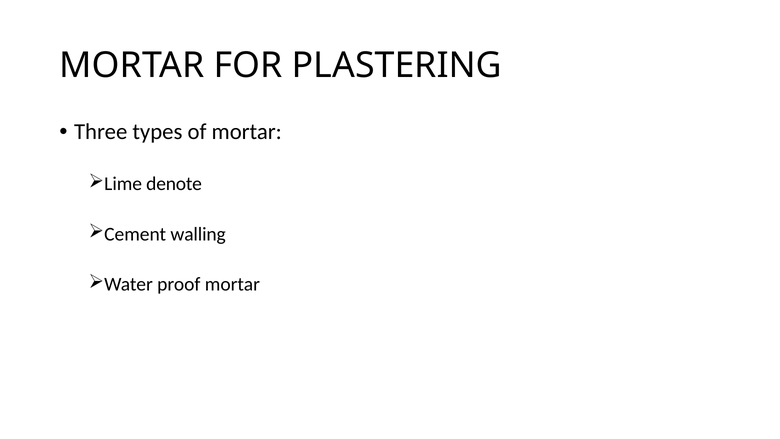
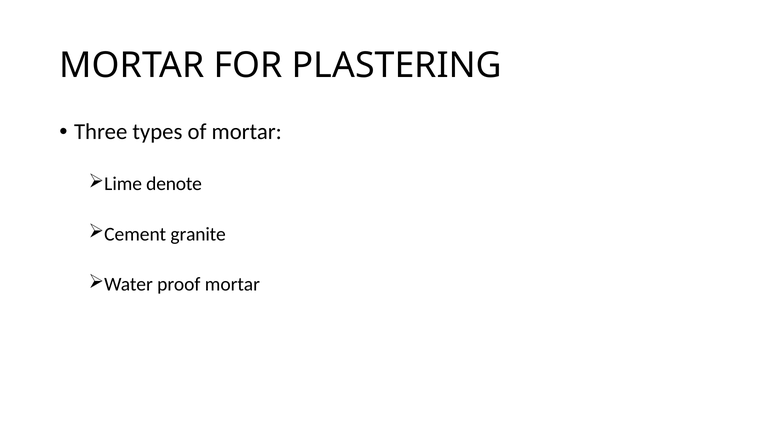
walling: walling -> granite
